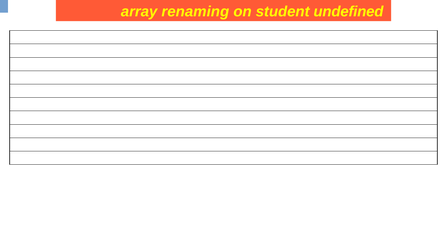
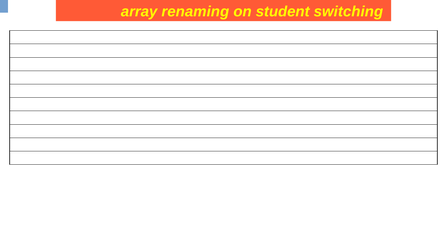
undefined: undefined -> switching
